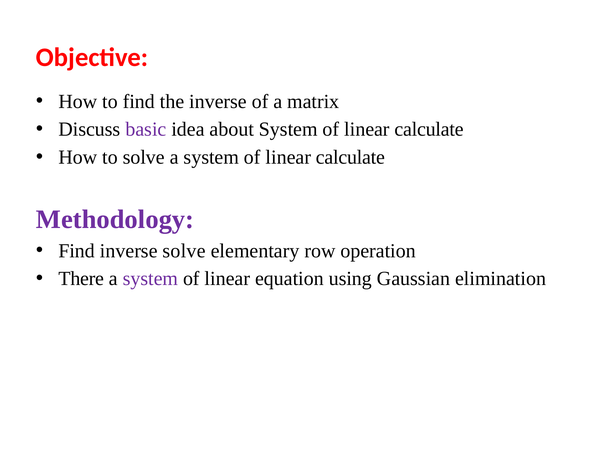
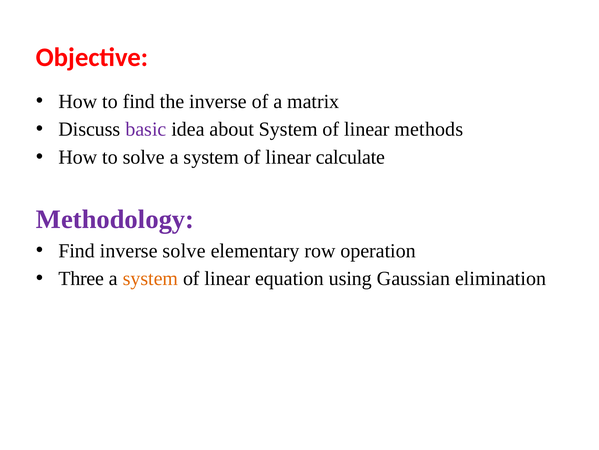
calculate at (429, 129): calculate -> methods
There: There -> Three
system at (150, 278) colour: purple -> orange
